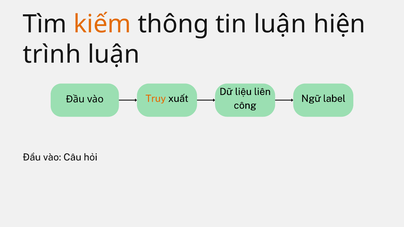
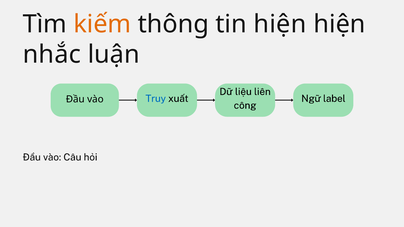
tin luận: luận -> hiện
trình: trình -> nhắc
Truy colour: orange -> blue
